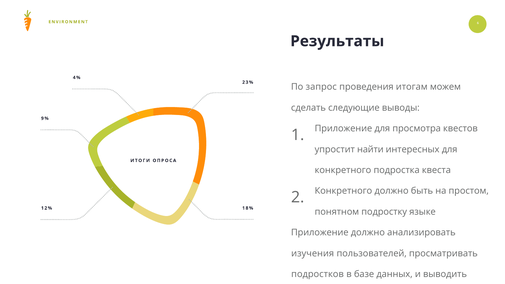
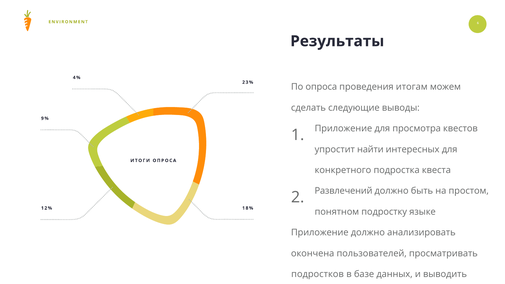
По запрос: запрос -> опроса
Конкретного at (343, 191): Конкретного -> Развлечений
изучения: изучения -> окончена
